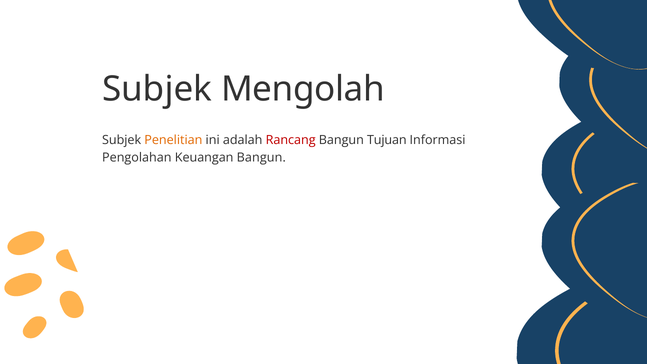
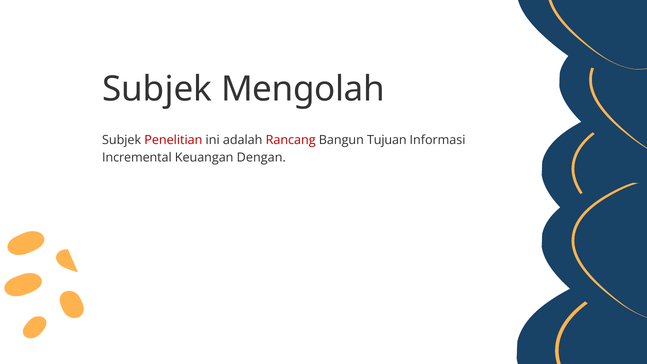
Penelitian colour: orange -> red
Pengolahan: Pengolahan -> Incremental
Keuangan Bangun: Bangun -> Dengan
